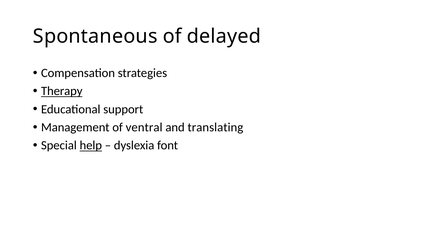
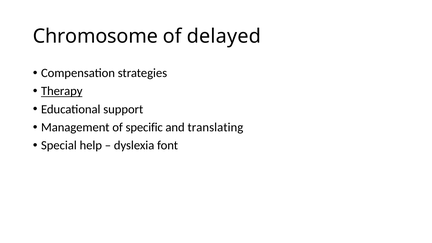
Spontaneous: Spontaneous -> Chromosome
ventral: ventral -> specific
help underline: present -> none
